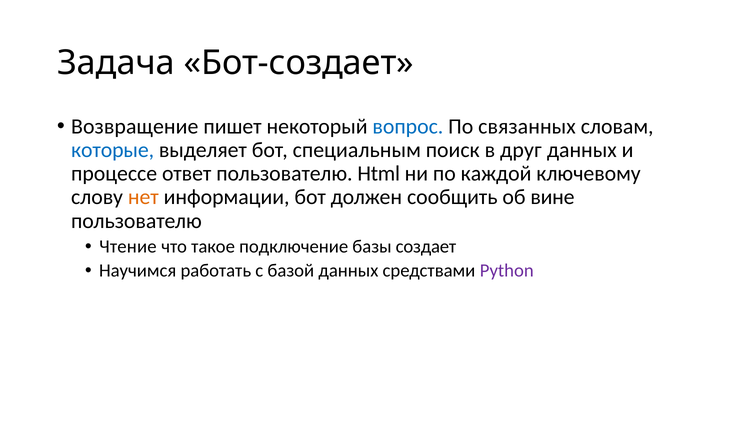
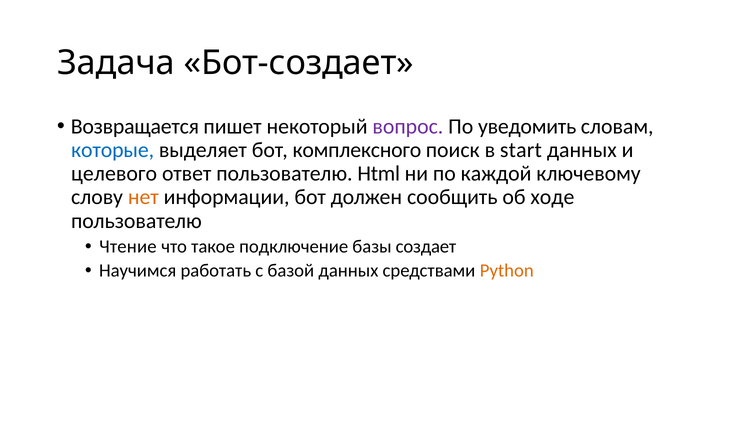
Возвращение: Возвращение -> Возвращается
вопрос colour: blue -> purple
связанных: связанных -> уведомить
специальным: специальным -> комплексного
друг: друг -> start
процессе: процессе -> целевого
вине: вине -> ходе
Python colour: purple -> orange
